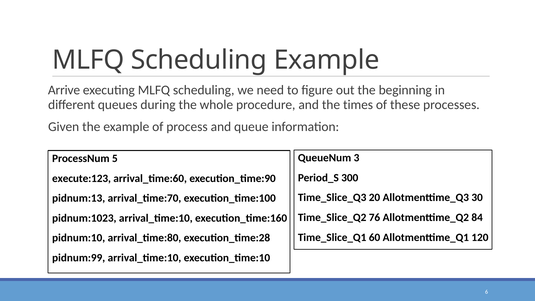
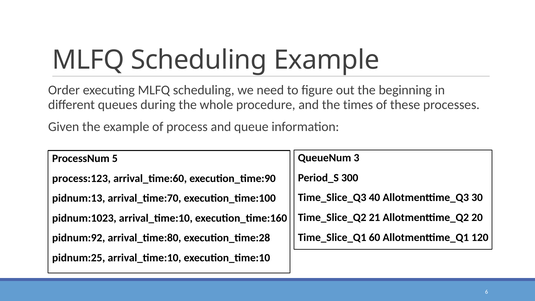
Arrive: Arrive -> Order
execute:123: execute:123 -> process:123
20: 20 -> 40
76: 76 -> 21
84: 84 -> 20
pidnum:10: pidnum:10 -> pidnum:92
pidnum:99: pidnum:99 -> pidnum:25
